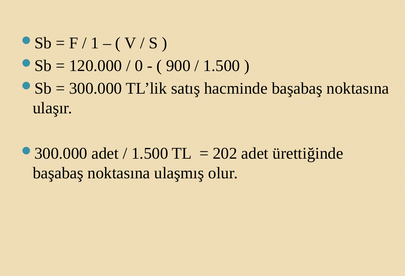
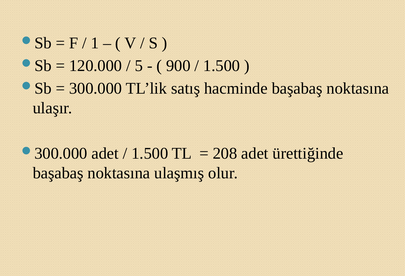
0: 0 -> 5
202: 202 -> 208
